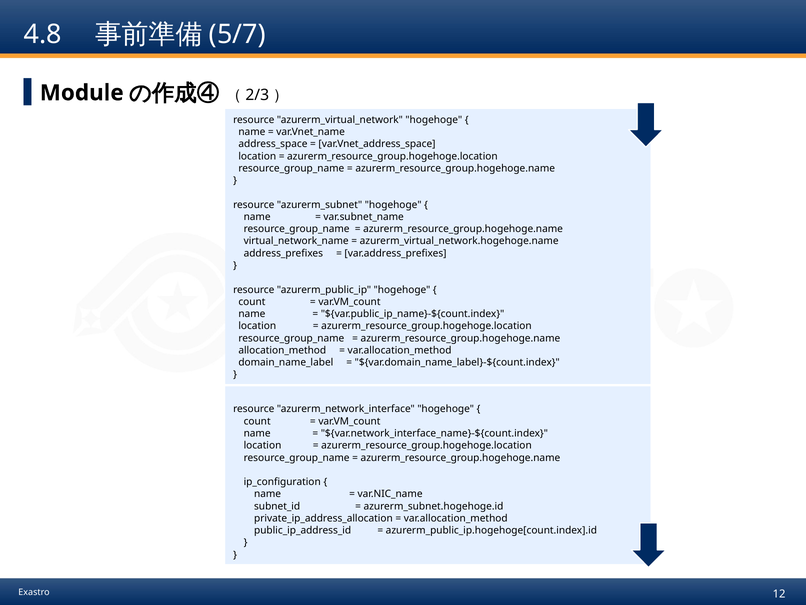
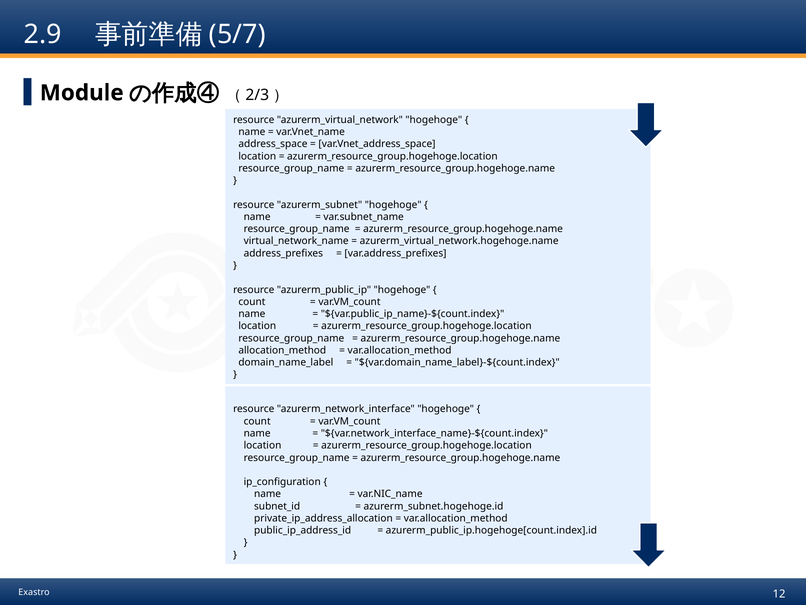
4.8: 4.8 -> 2.9
